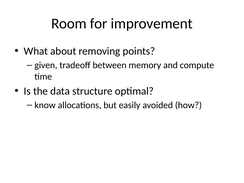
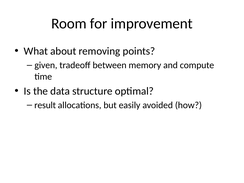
know: know -> result
